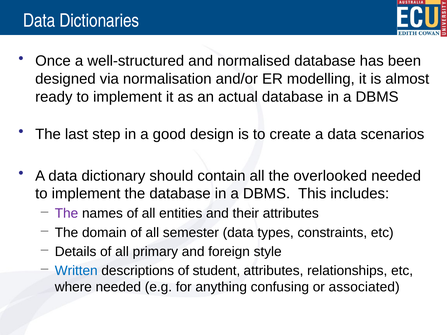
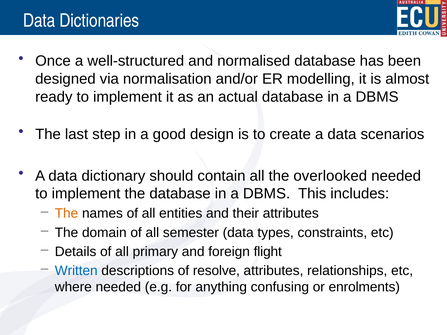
The at (67, 214) colour: purple -> orange
style: style -> flight
student: student -> resolve
associated: associated -> enrolments
